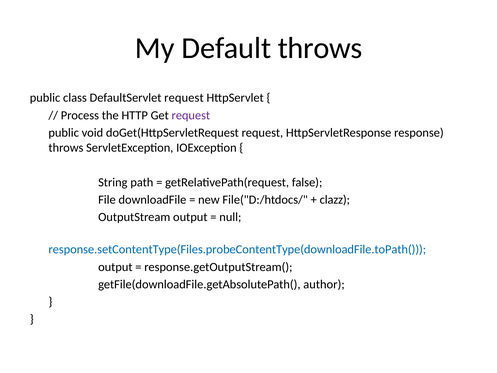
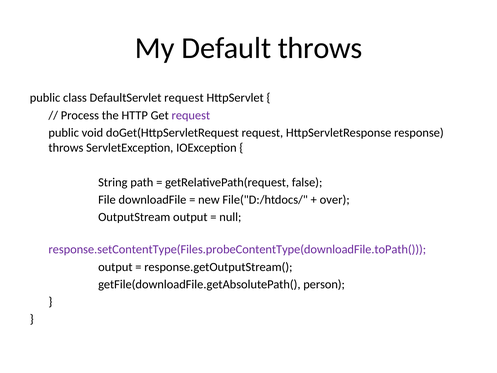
clazz: clazz -> over
response.setContentType(Files.probeContentType(downloadFile.toPath( colour: blue -> purple
author: author -> person
